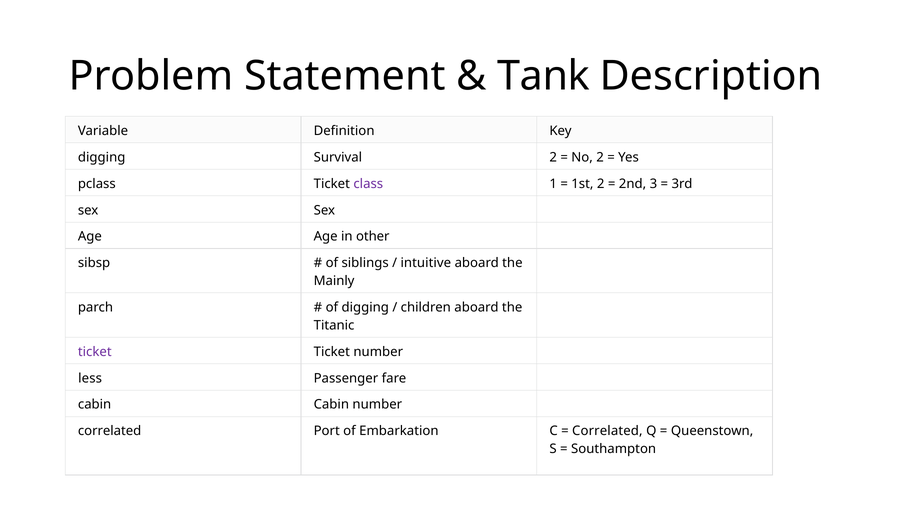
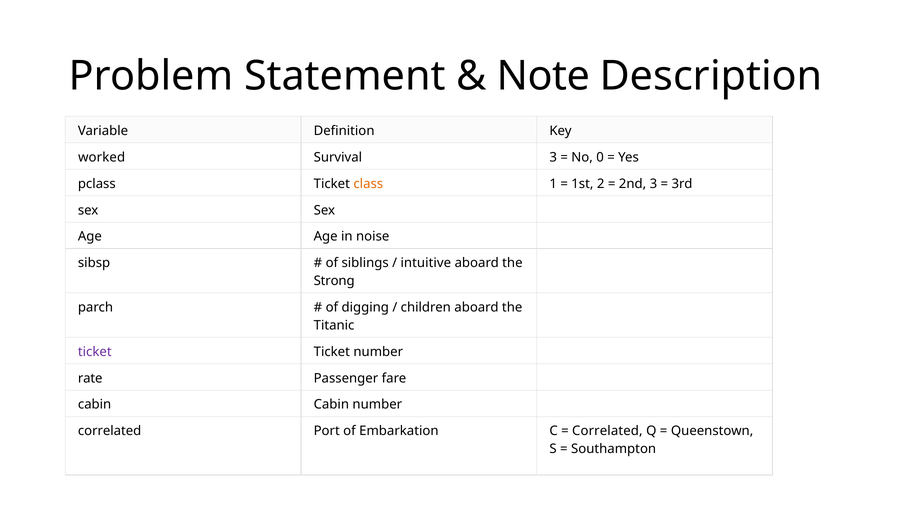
Tank: Tank -> Note
digging at (102, 157): digging -> worked
Survival 2: 2 -> 3
No 2: 2 -> 0
class colour: purple -> orange
other: other -> noise
Mainly: Mainly -> Strong
less: less -> rate
